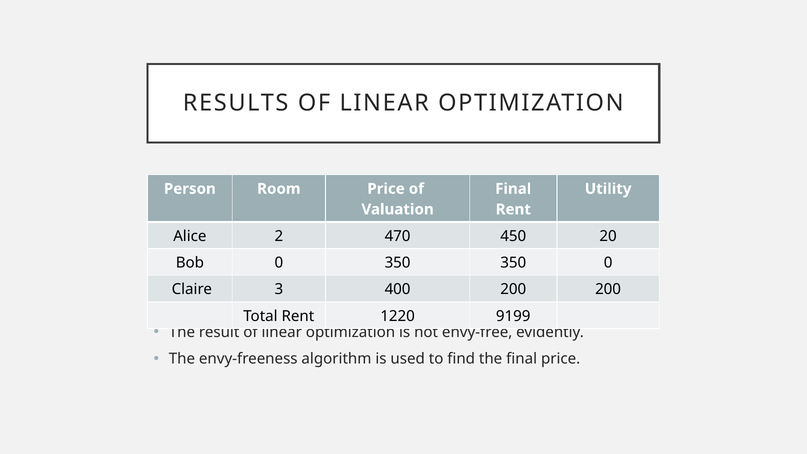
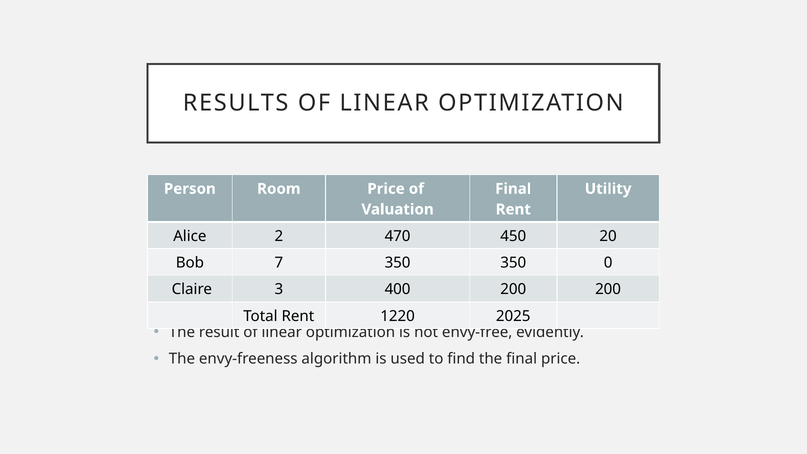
Bob 0: 0 -> 7
9199: 9199 -> 2025
